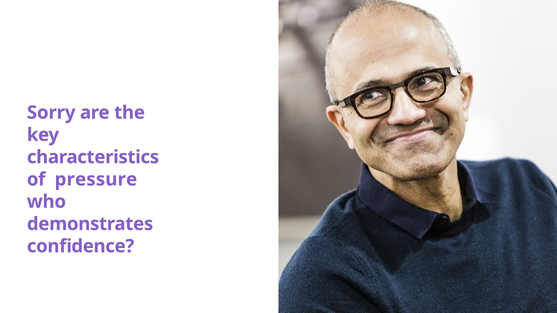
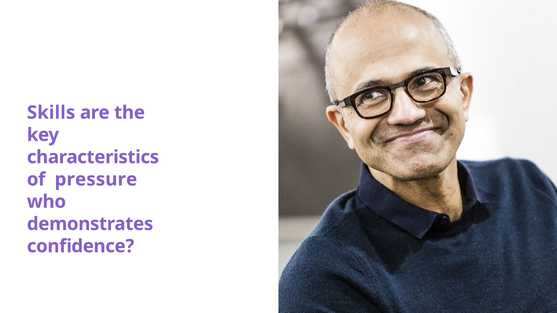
Sorry: Sorry -> Skills
